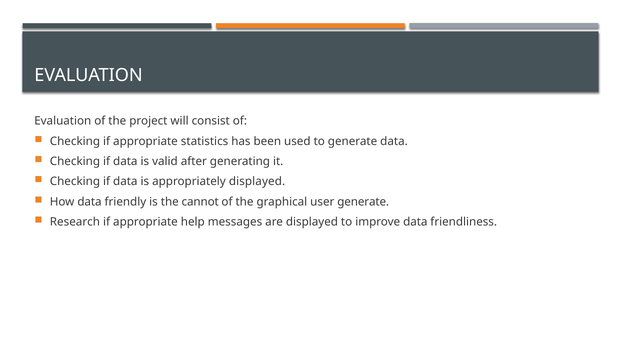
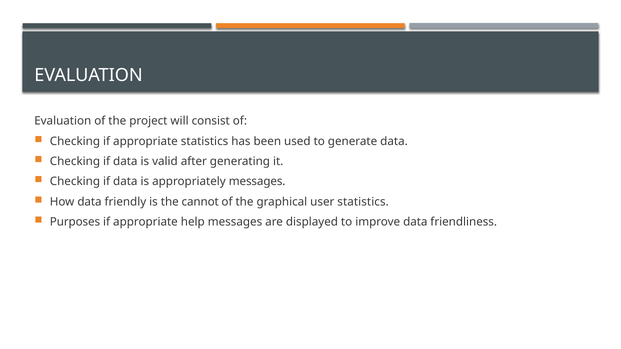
appropriately displayed: displayed -> messages
user generate: generate -> statistics
Research: Research -> Purposes
